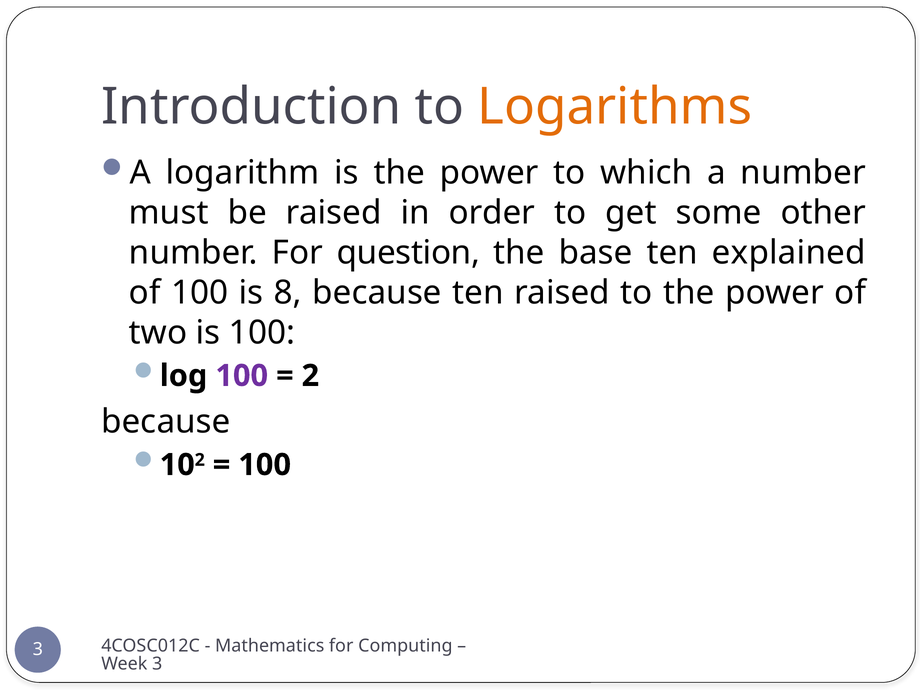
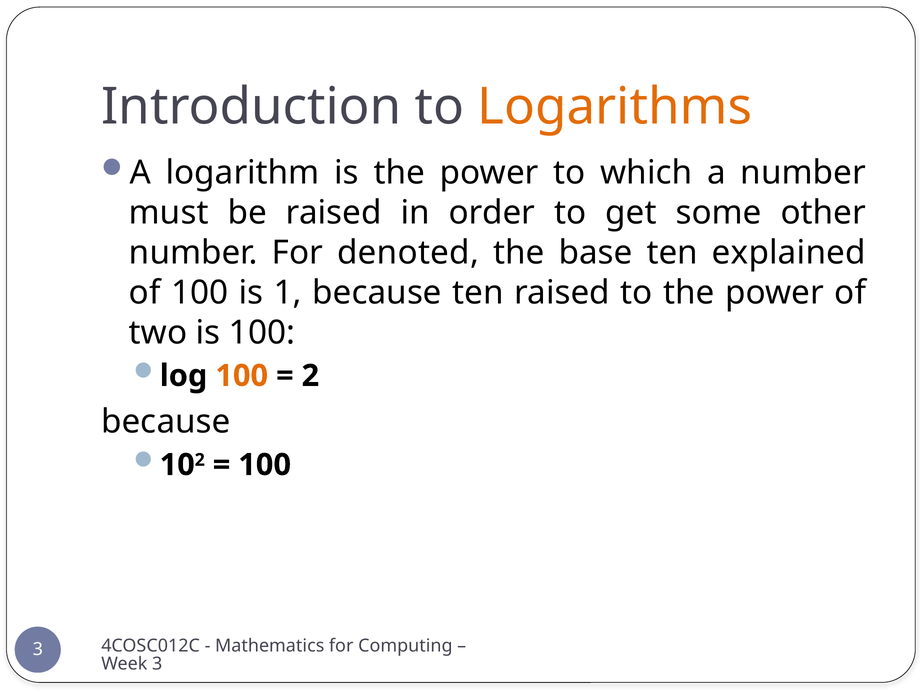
question: question -> denoted
8: 8 -> 1
100 at (242, 376) colour: purple -> orange
